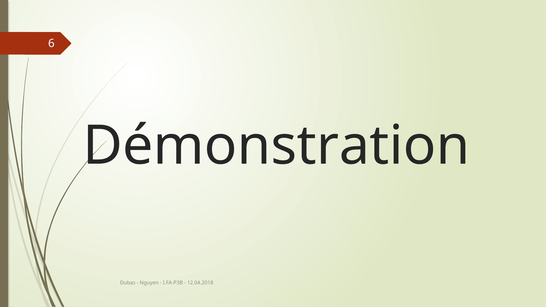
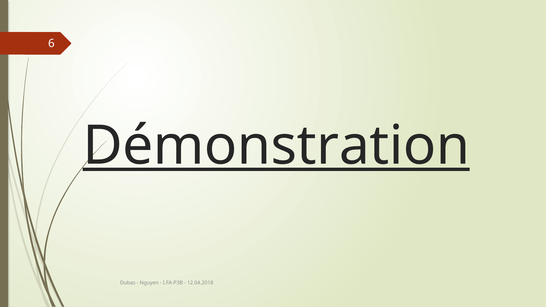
Démonstration underline: none -> present
